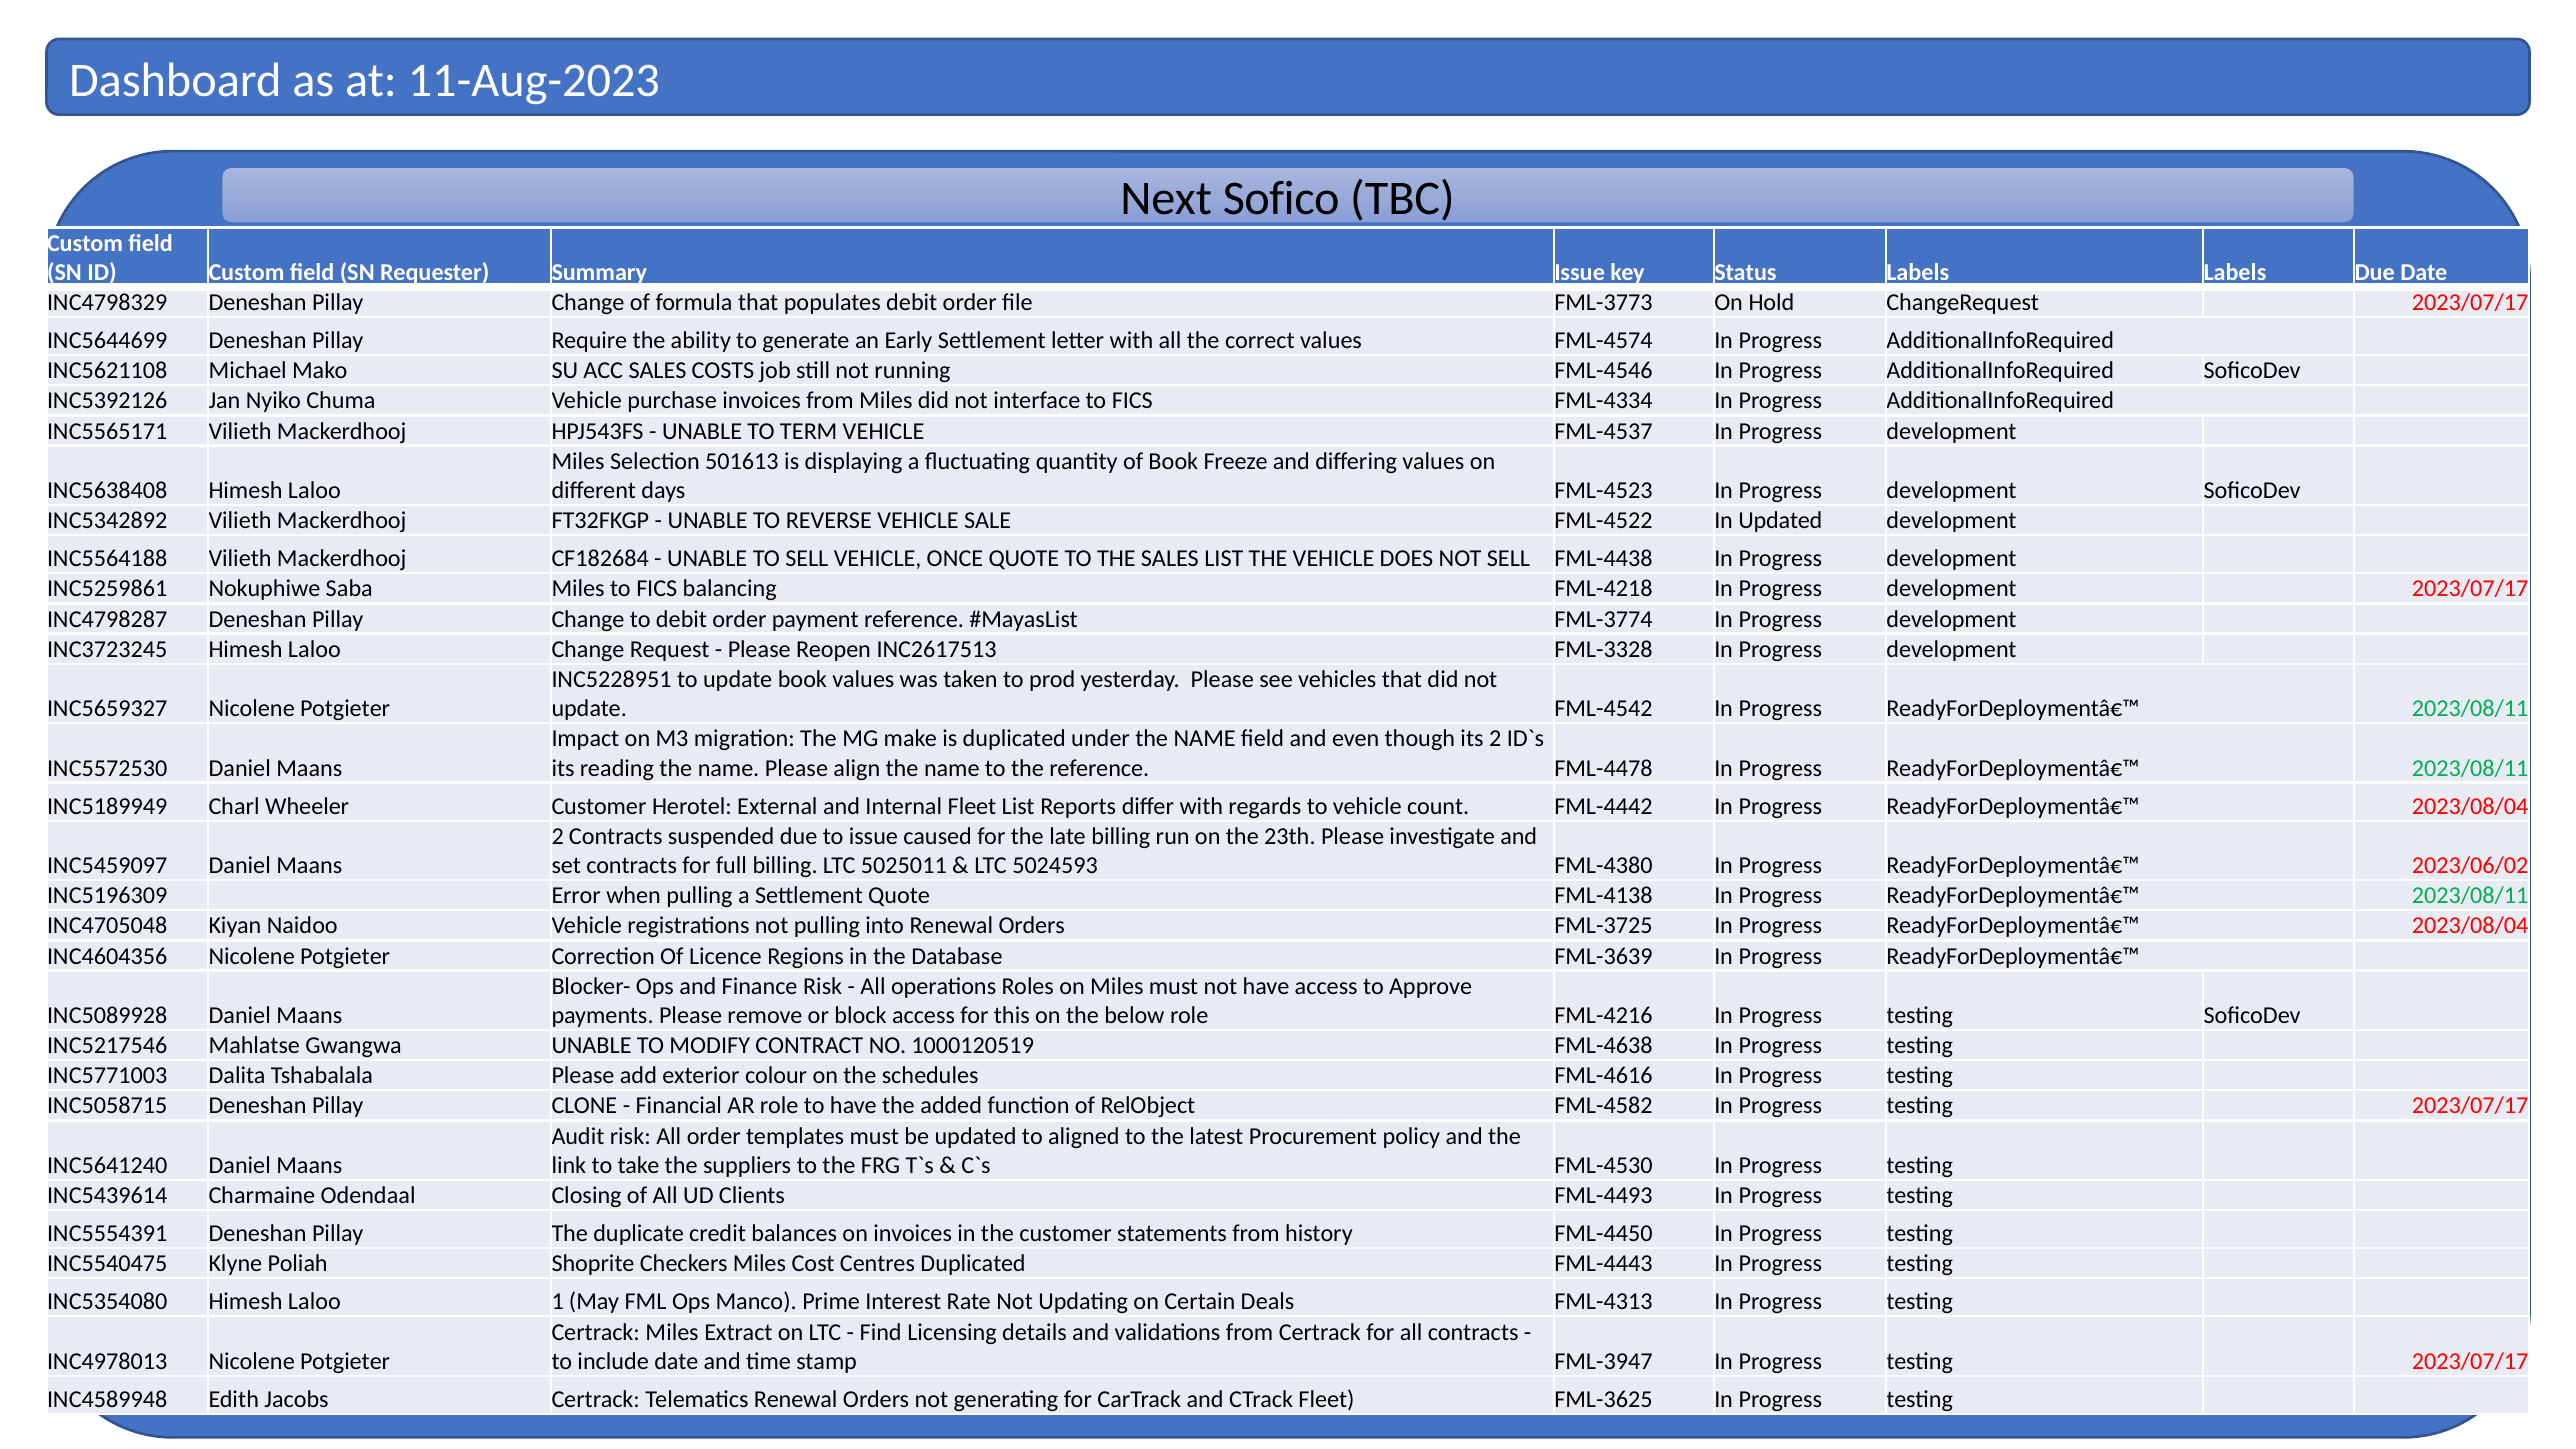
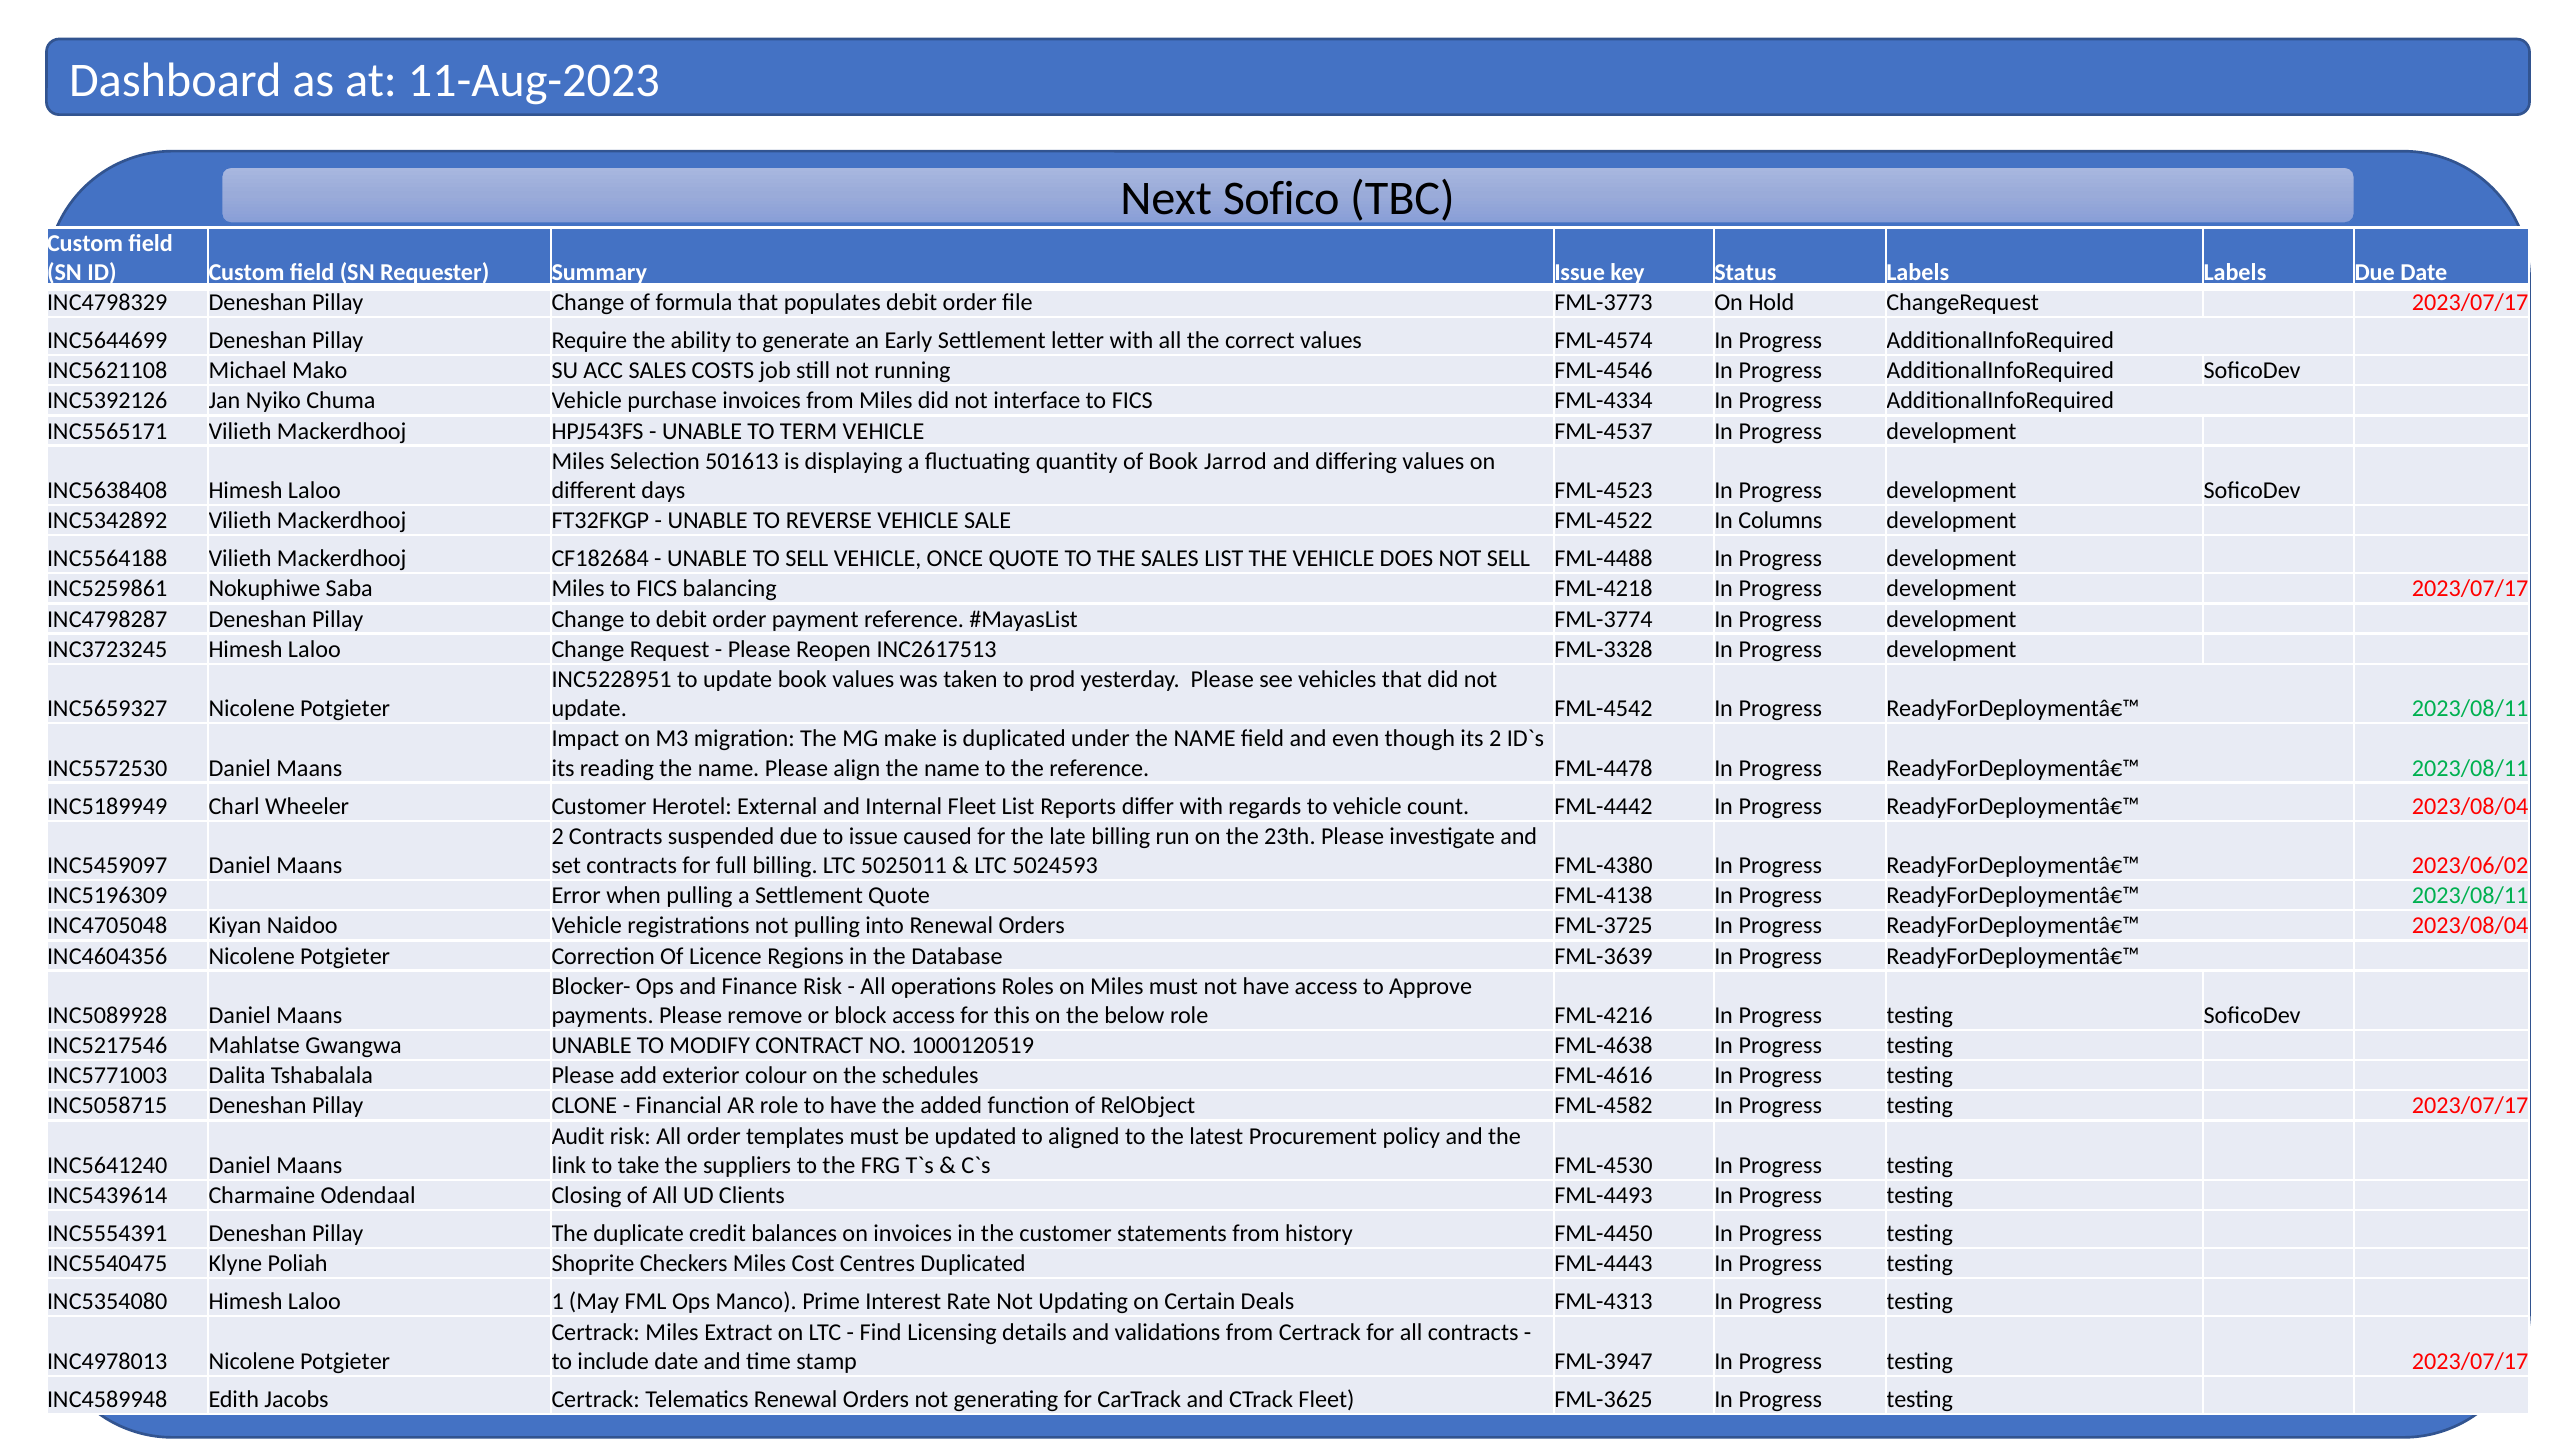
Freeze: Freeze -> Jarrod
In Updated: Updated -> Columns
FML-4438: FML-4438 -> FML-4488
